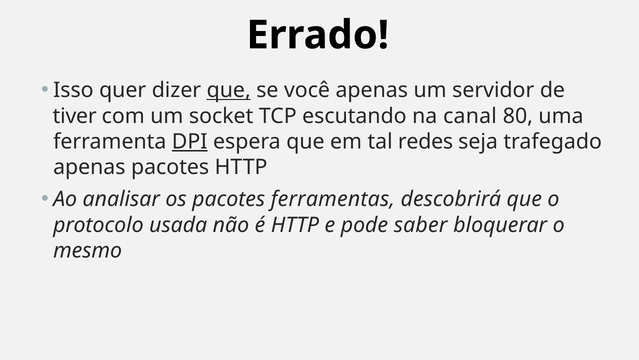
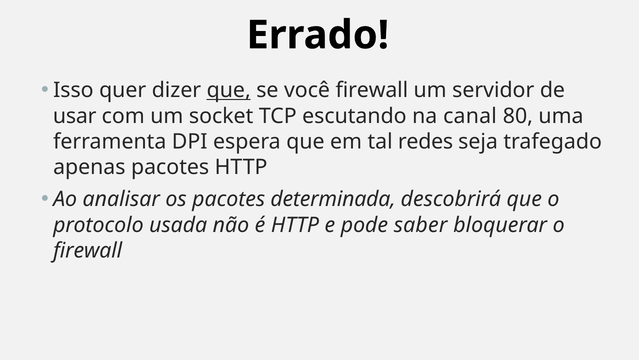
você apenas: apenas -> firewall
tiver: tiver -> usar
DPI underline: present -> none
ferramentas: ferramentas -> determinada
mesmo at (88, 250): mesmo -> firewall
